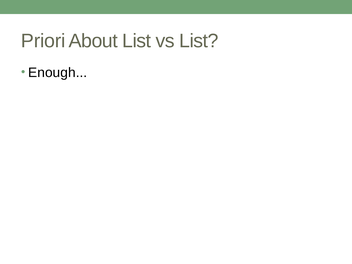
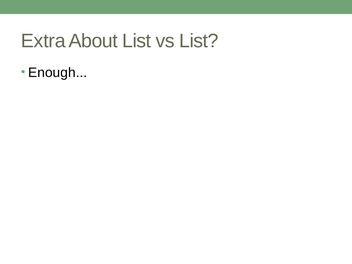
Priori: Priori -> Extra
